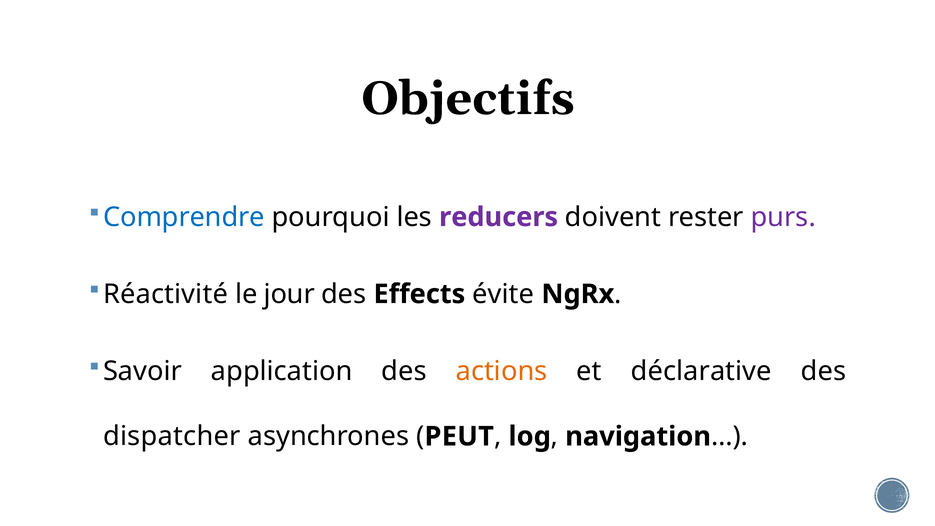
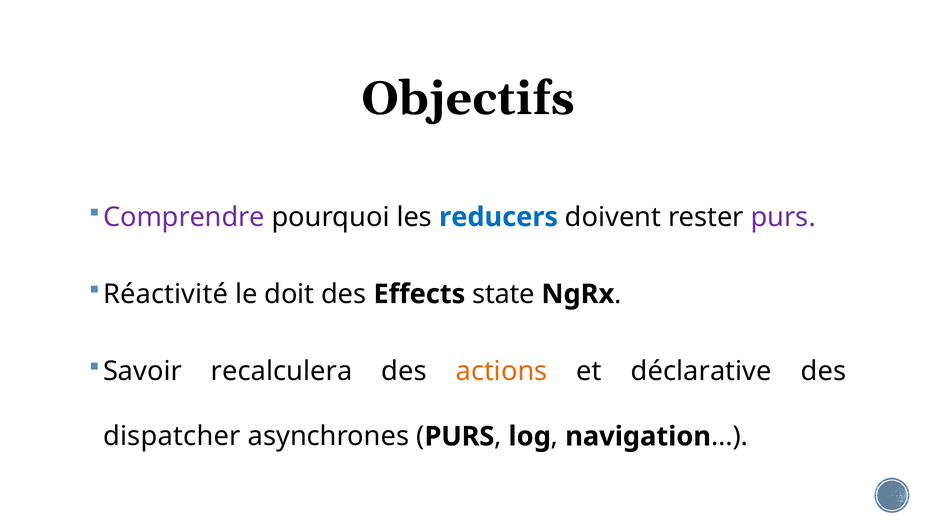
Comprendre colour: blue -> purple
reducers colour: purple -> blue
jour: jour -> doit
évite: évite -> state
application: application -> recalculera
PEUT at (459, 436): PEUT -> PURS
